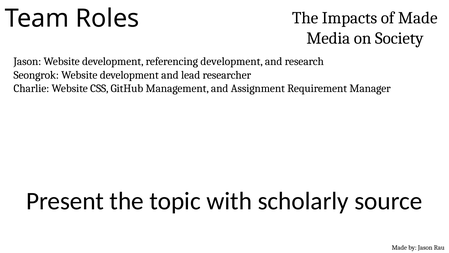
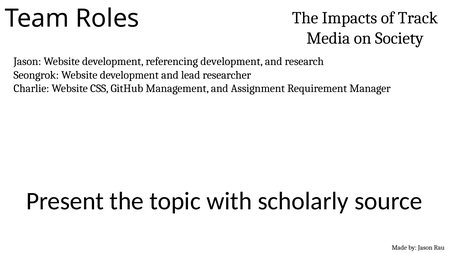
of Made: Made -> Track
